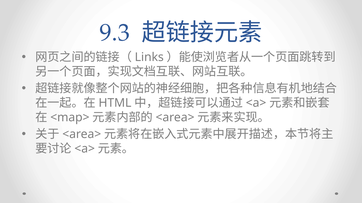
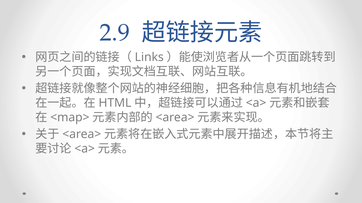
9.3: 9.3 -> 2.9
